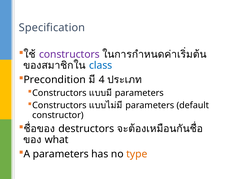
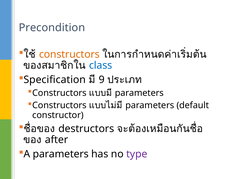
Specification: Specification -> Precondition
constructors at (69, 54) colour: purple -> orange
Precondition: Precondition -> Specification
4: 4 -> 9
what: what -> after
type colour: orange -> purple
